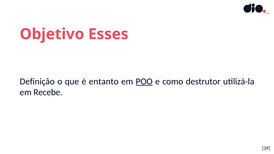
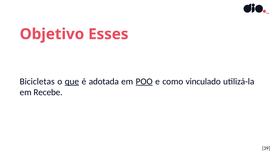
Definição: Definição -> Bicicletas
que underline: none -> present
entanto: entanto -> adotada
destrutor: destrutor -> vinculado
